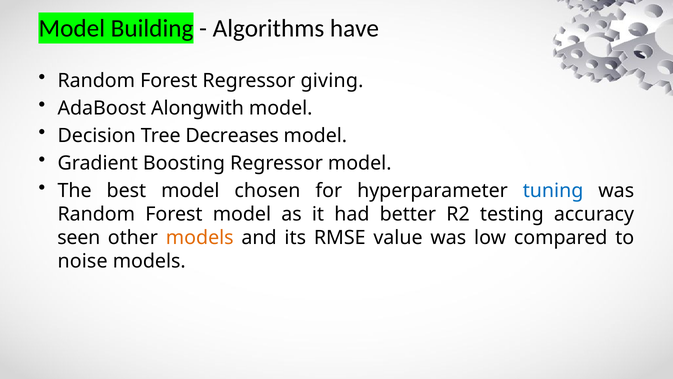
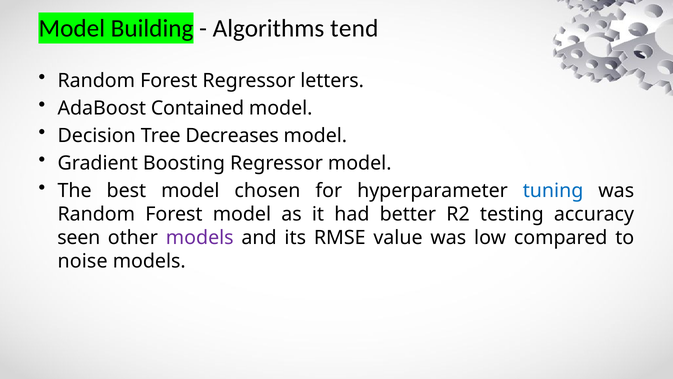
have: have -> tend
giving: giving -> letters
Alongwith: Alongwith -> Contained
models at (200, 238) colour: orange -> purple
